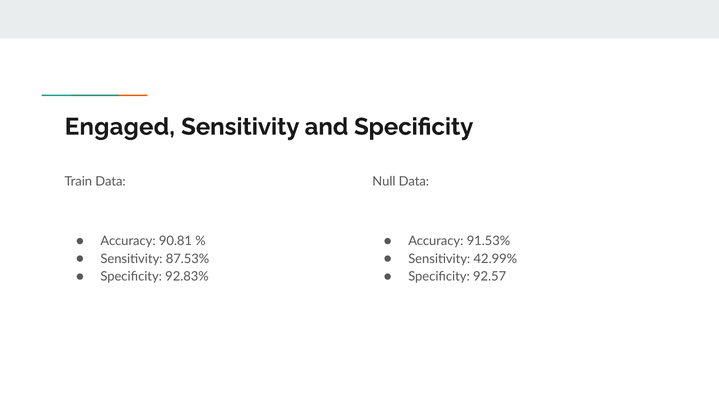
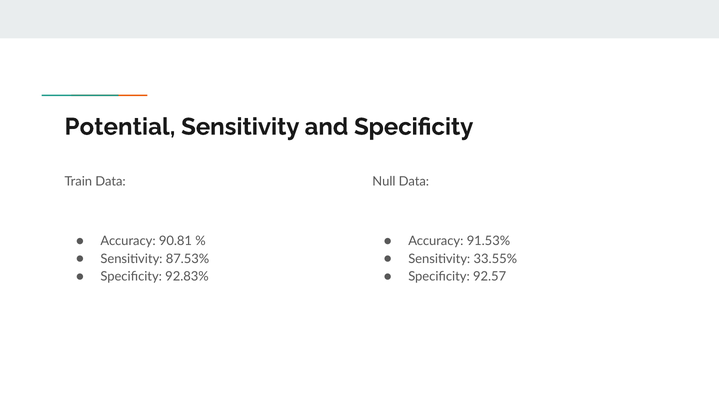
Engaged: Engaged -> Potential
42.99%: 42.99% -> 33.55%
